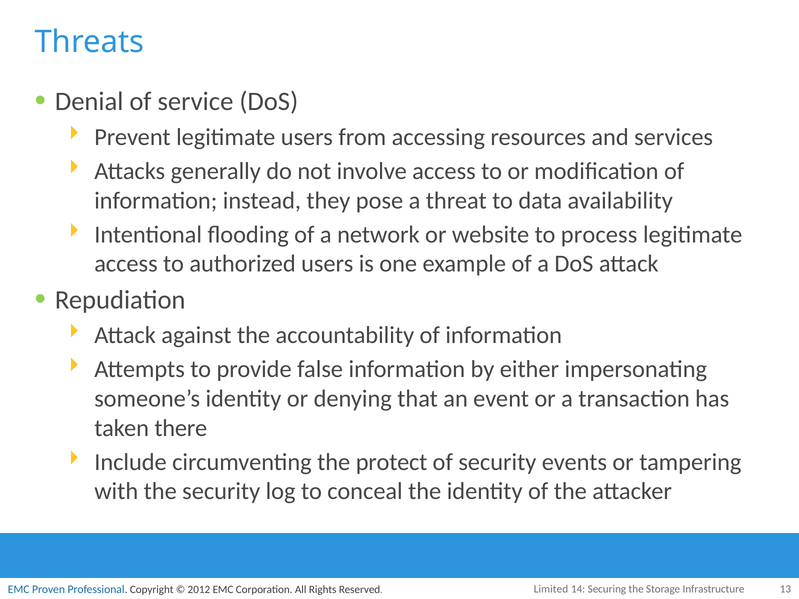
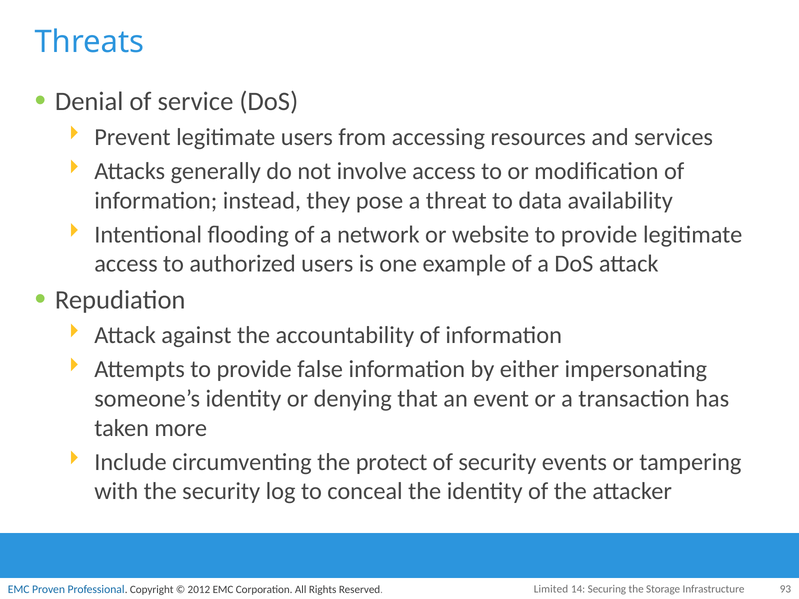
website to process: process -> provide
there: there -> more
13: 13 -> 93
